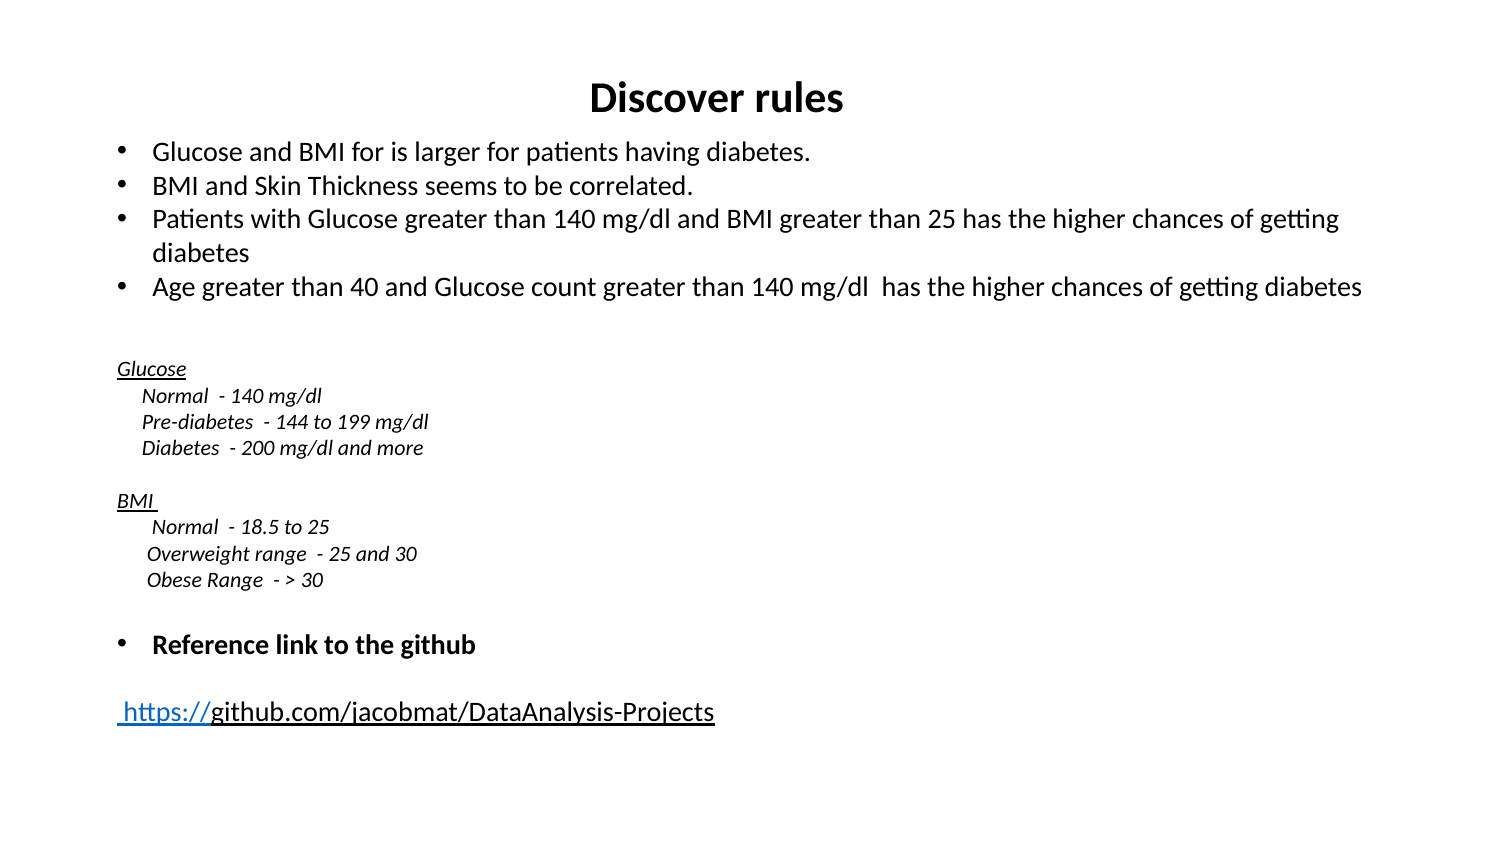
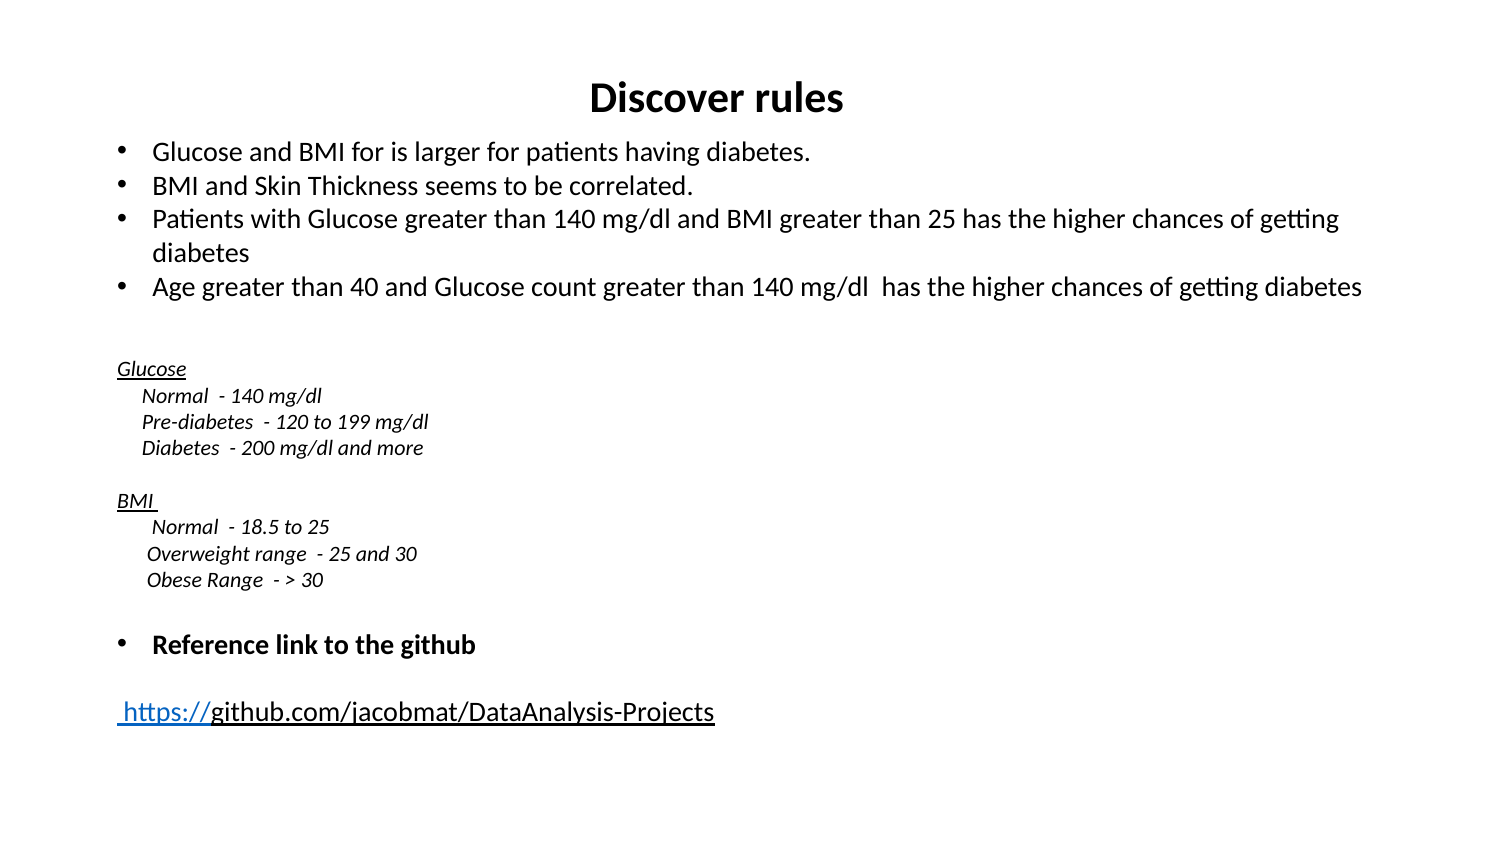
144: 144 -> 120
